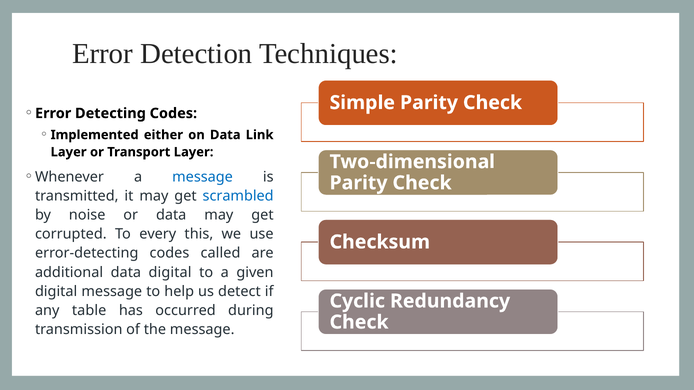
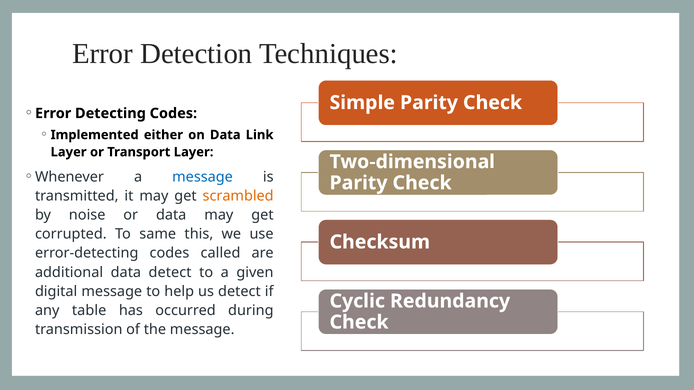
scrambled colour: blue -> orange
every: every -> same
data digital: digital -> detect
